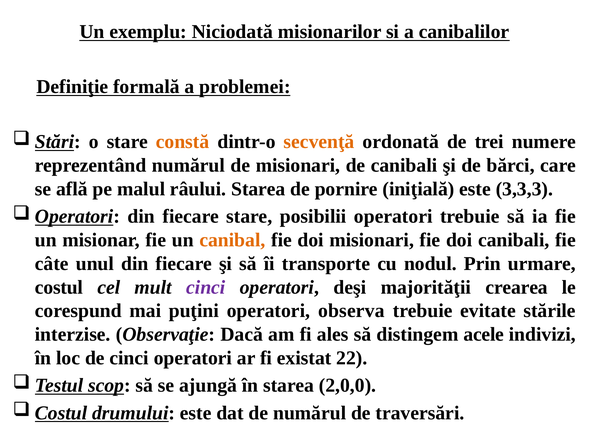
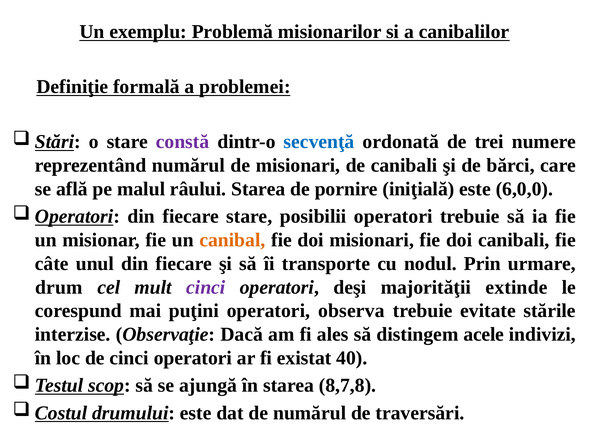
Niciodată: Niciodată -> Problemă
constă colour: orange -> purple
secvenţă colour: orange -> blue
3,3,3: 3,3,3 -> 6,0,0
costul: costul -> drum
crearea: crearea -> extinde
22: 22 -> 40
2,0,0: 2,0,0 -> 8,7,8
